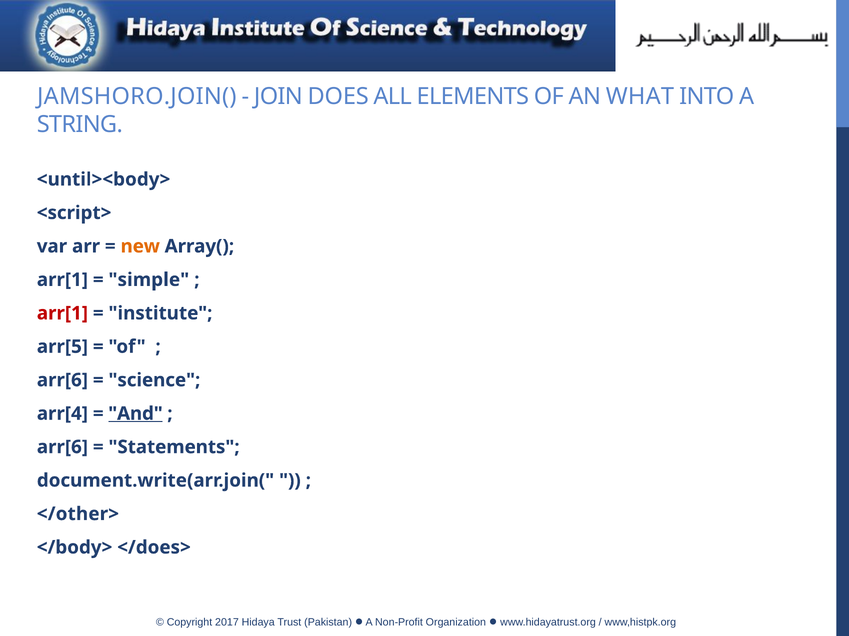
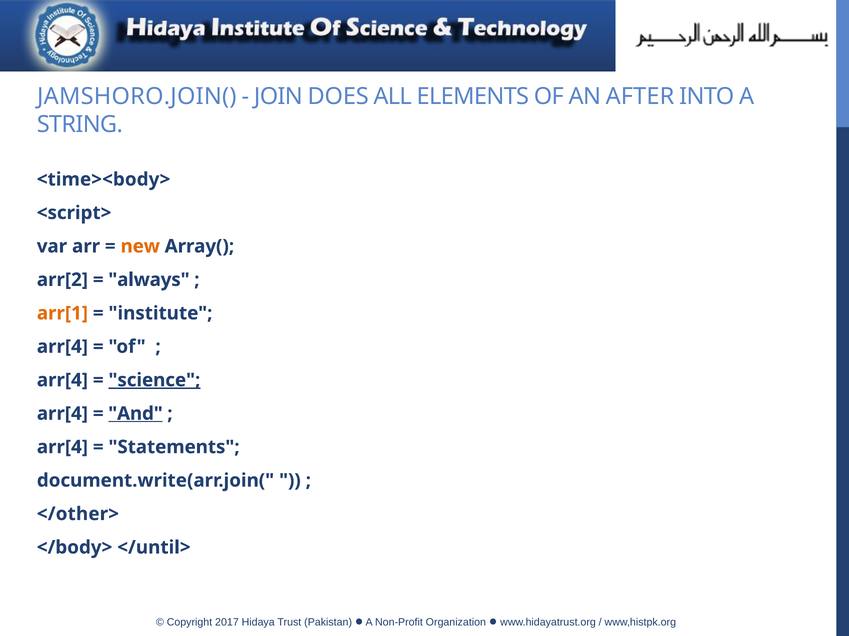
WHAT: WHAT -> AFTER
<until><body>: <until><body> -> <time><body>
arr[1 at (62, 280): arr[1 -> arr[2
simple: simple -> always
arr[1 at (62, 314) colour: red -> orange
arr[5 at (62, 347): arr[5 -> arr[4
arr[6 at (62, 381): arr[6 -> arr[4
science underline: none -> present
arr[6 at (62, 448): arr[6 -> arr[4
</does>: </does> -> </until>
